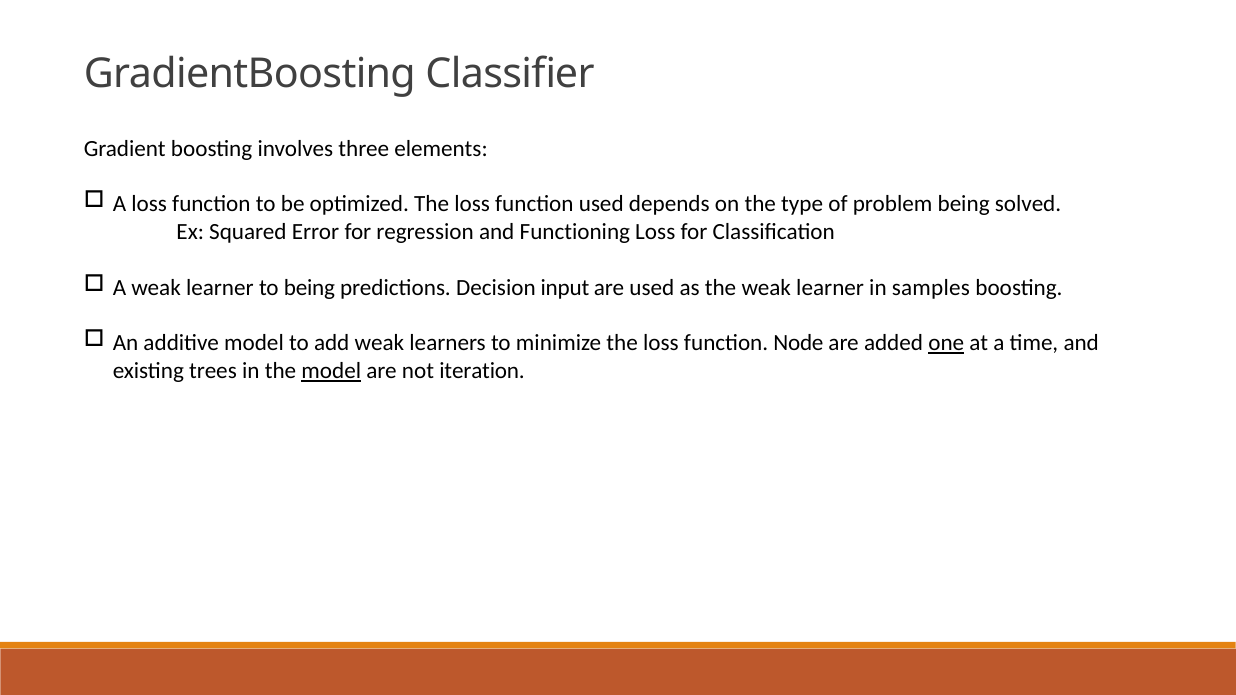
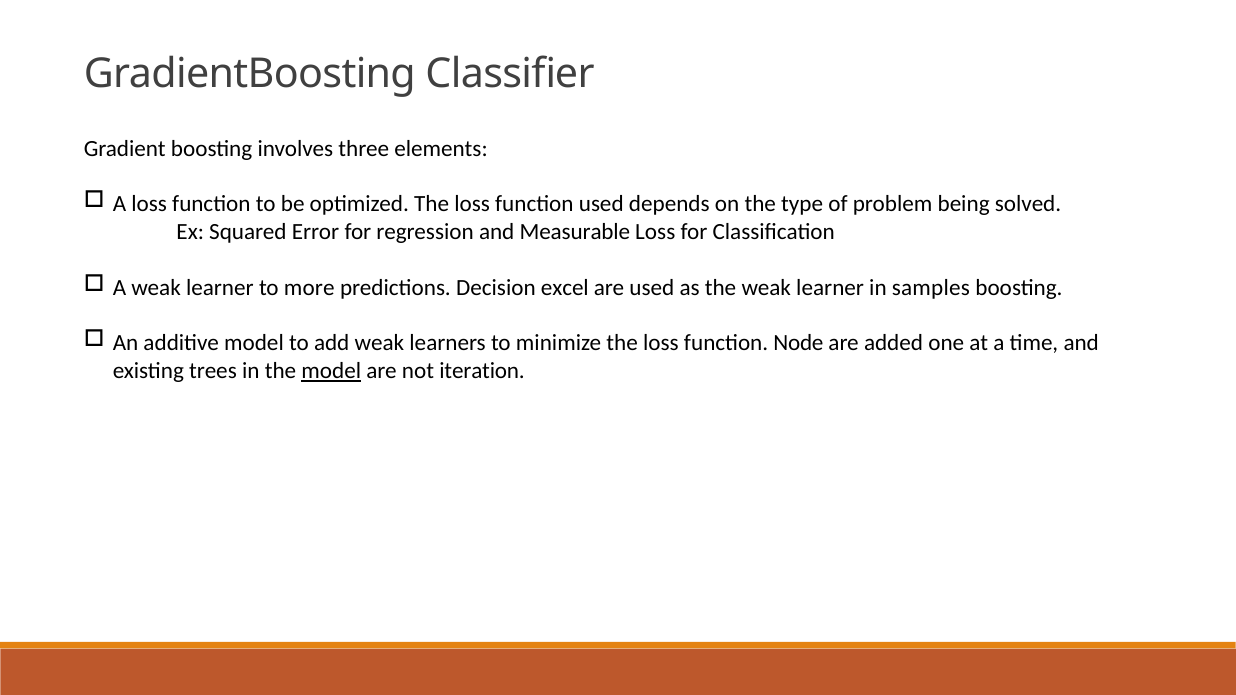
Functioning: Functioning -> Measurable
to being: being -> more
input: input -> excel
one underline: present -> none
